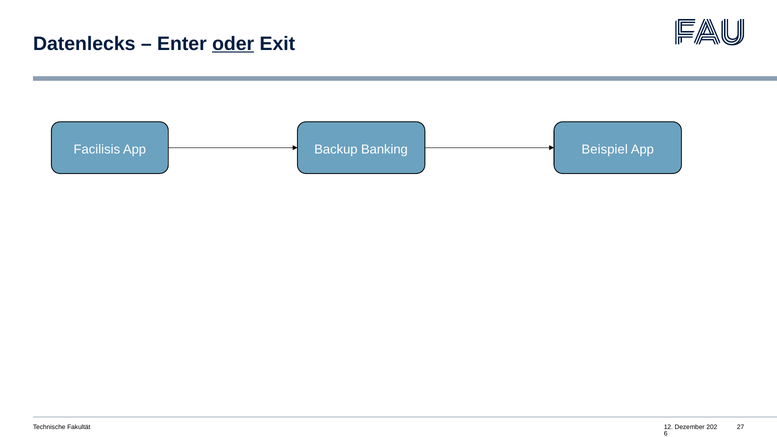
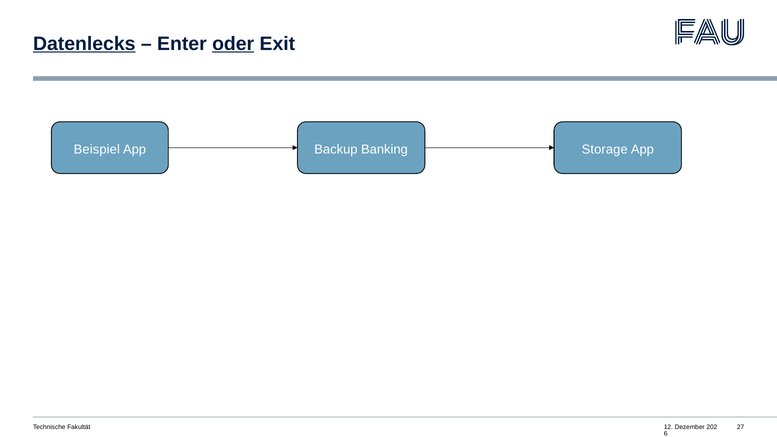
Datenlecks underline: none -> present
Facilisis: Facilisis -> Beispiel
Beispiel: Beispiel -> Storage
